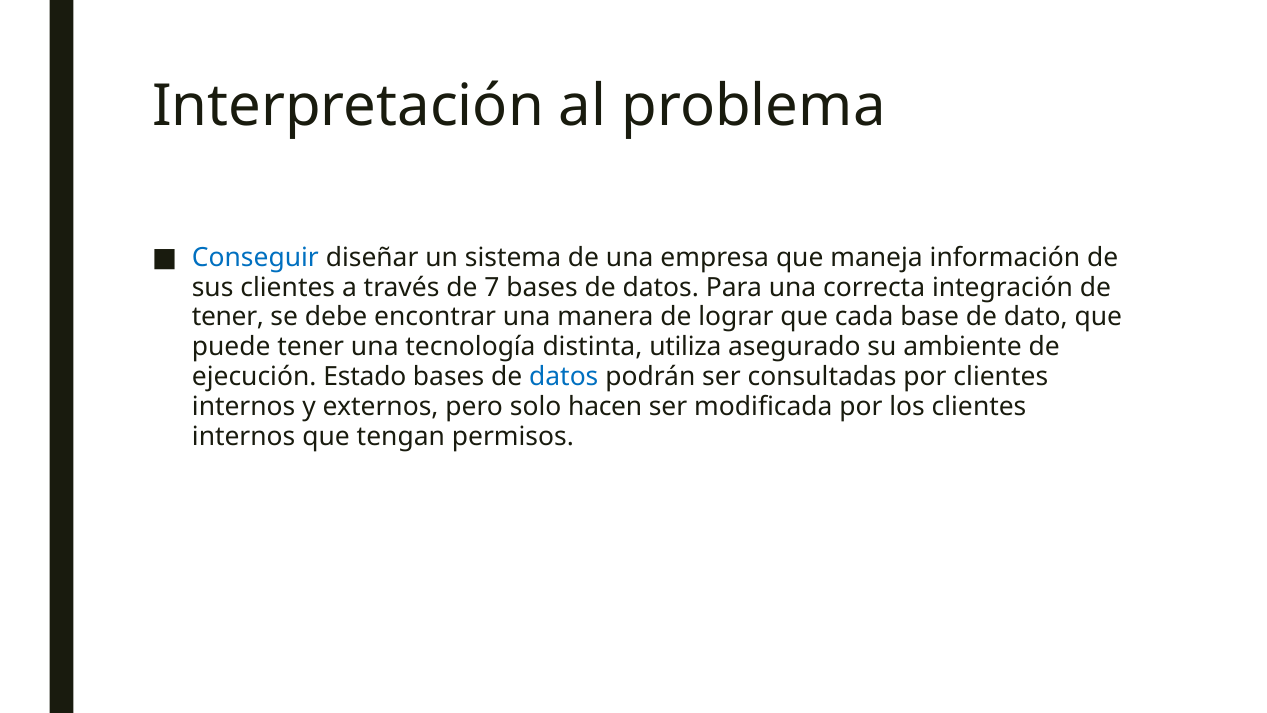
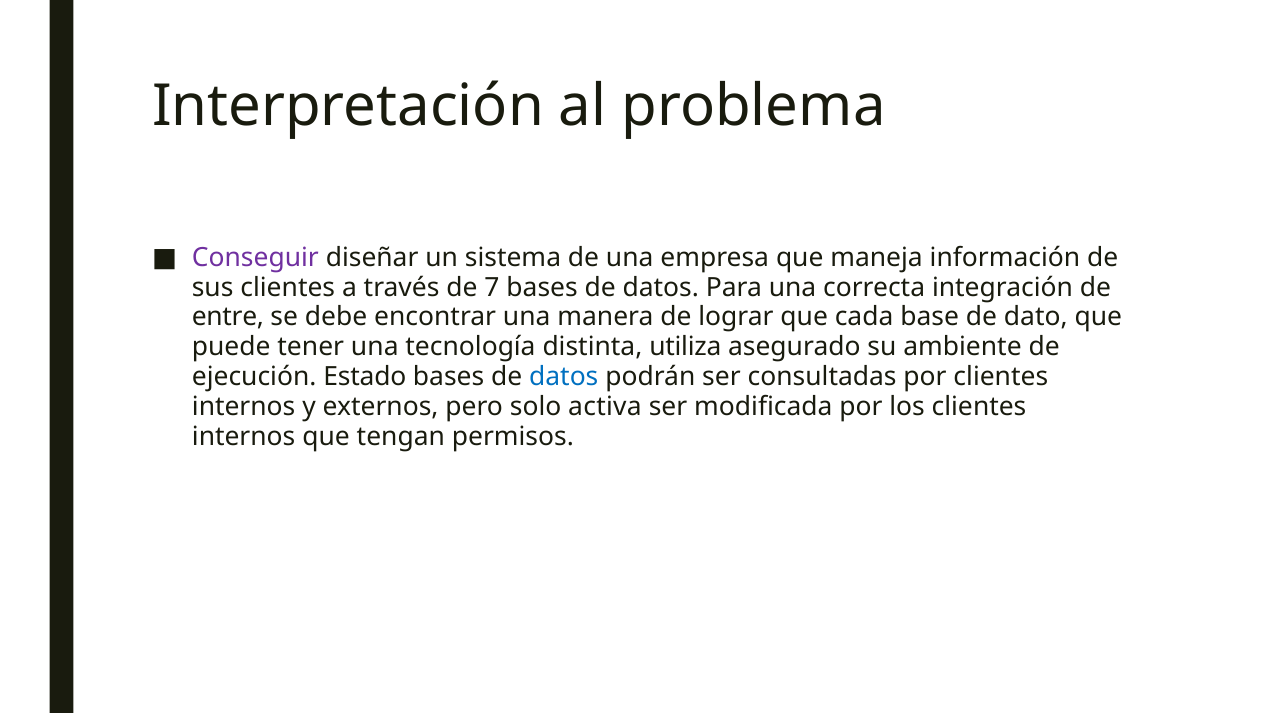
Conseguir colour: blue -> purple
tener at (228, 317): tener -> entre
hacen: hacen -> activa
